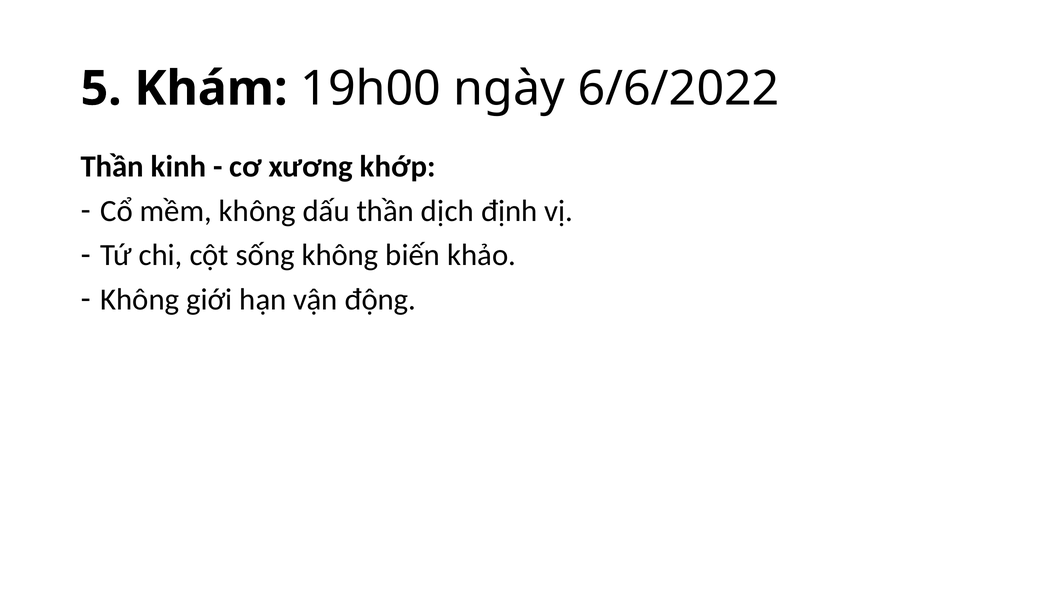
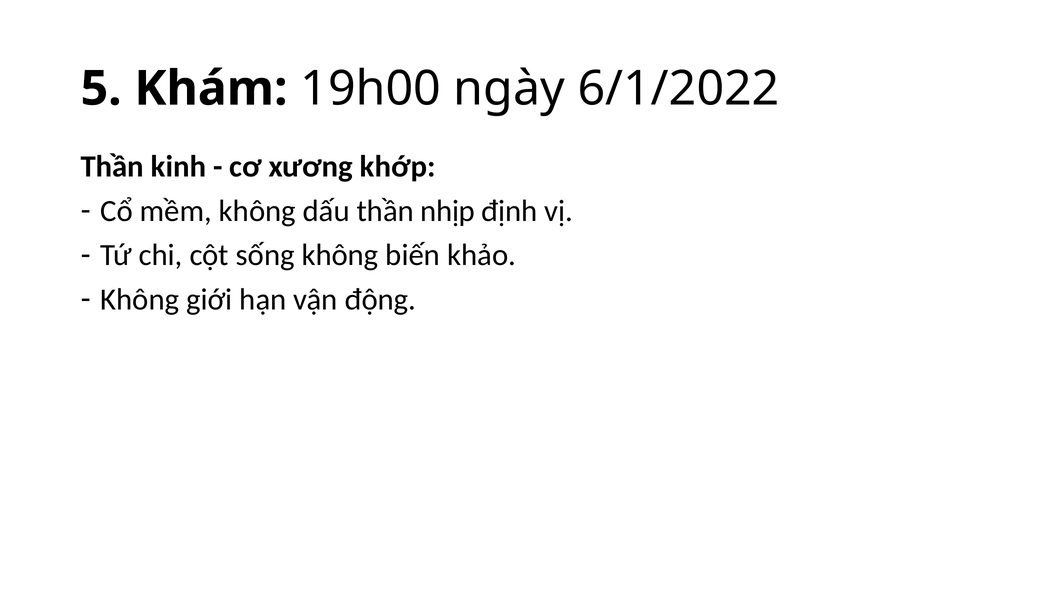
6/6/2022: 6/6/2022 -> 6/1/2022
dịch: dịch -> nhịp
